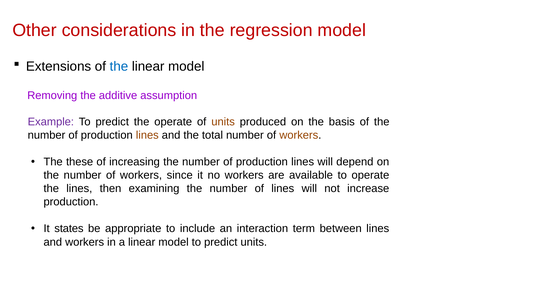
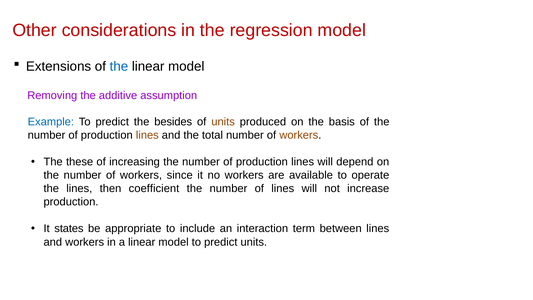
Example colour: purple -> blue
the operate: operate -> besides
examining: examining -> coefficient
